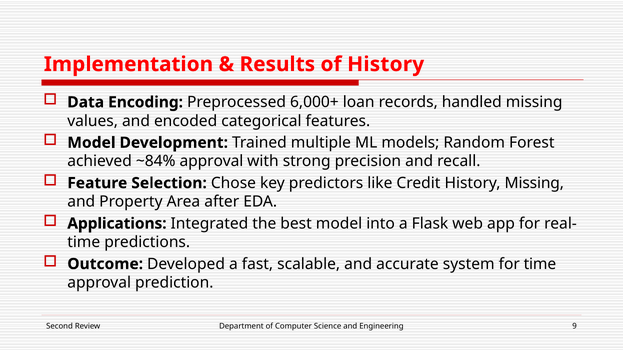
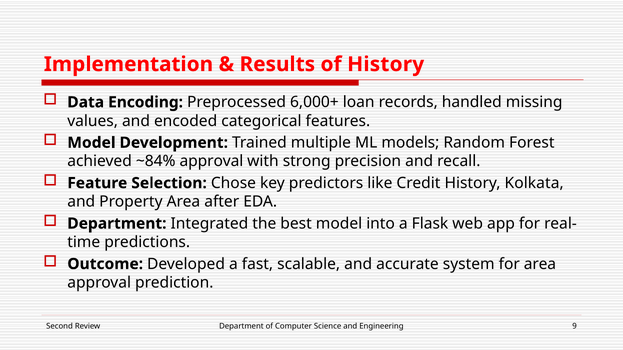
History Missing: Missing -> Kolkata
Applications at (117, 224): Applications -> Department
for time: time -> area
